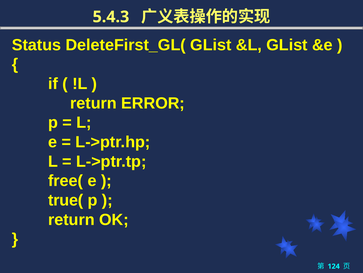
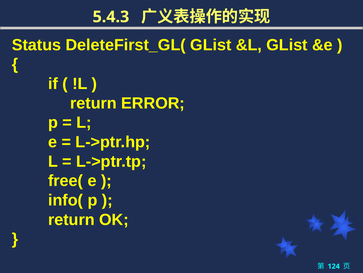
true(: true( -> info(
